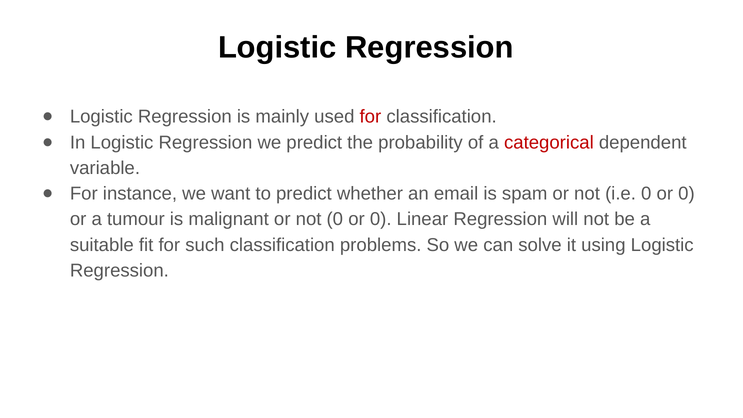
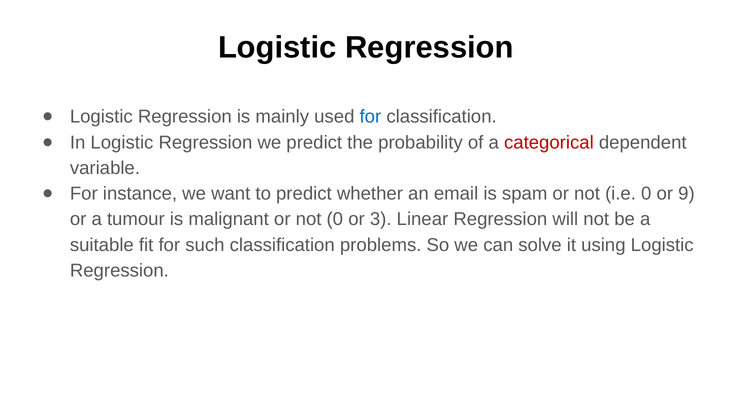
for at (370, 117) colour: red -> blue
i.e 0 or 0: 0 -> 9
not 0 or 0: 0 -> 3
